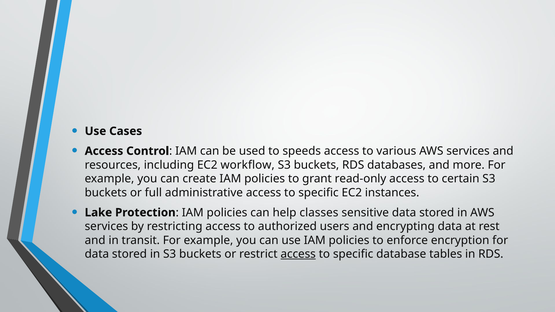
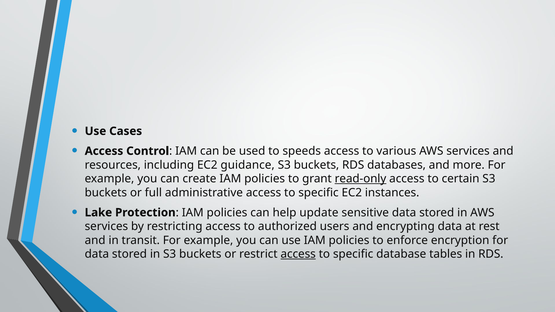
workflow: workflow -> guidance
read-only underline: none -> present
classes: classes -> update
